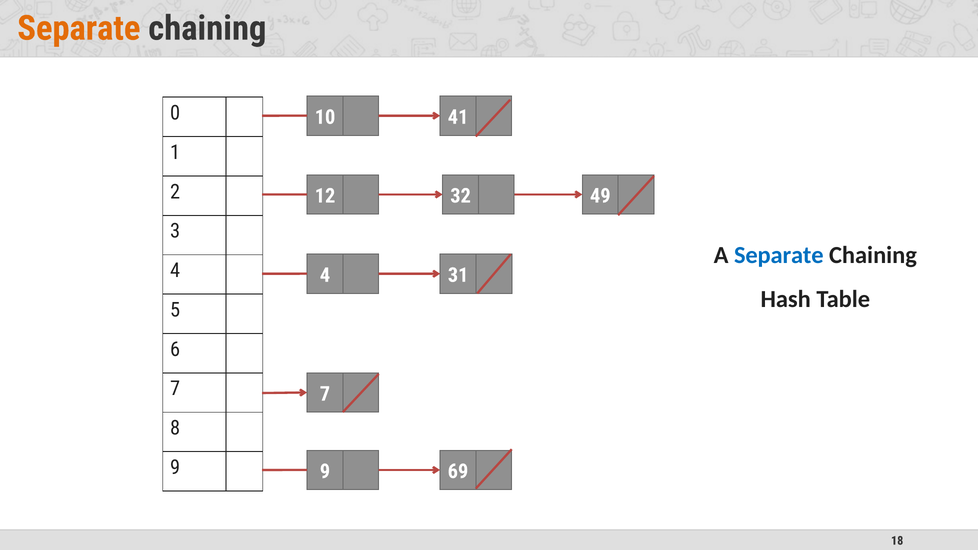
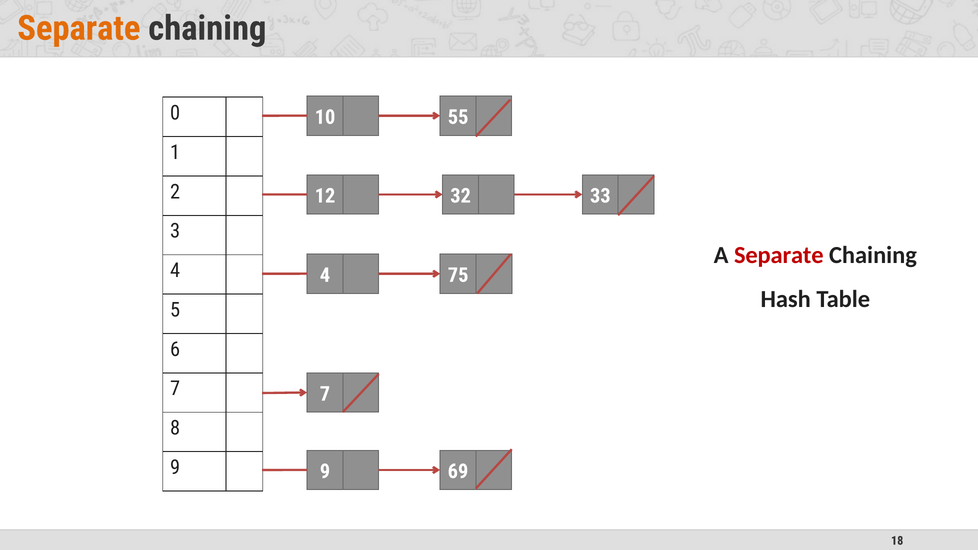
41: 41 -> 55
49: 49 -> 33
Separate at (779, 255) colour: blue -> red
31: 31 -> 75
